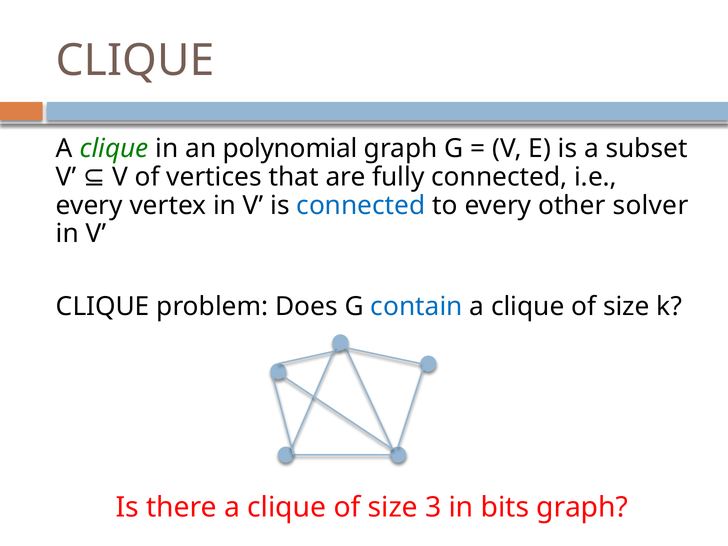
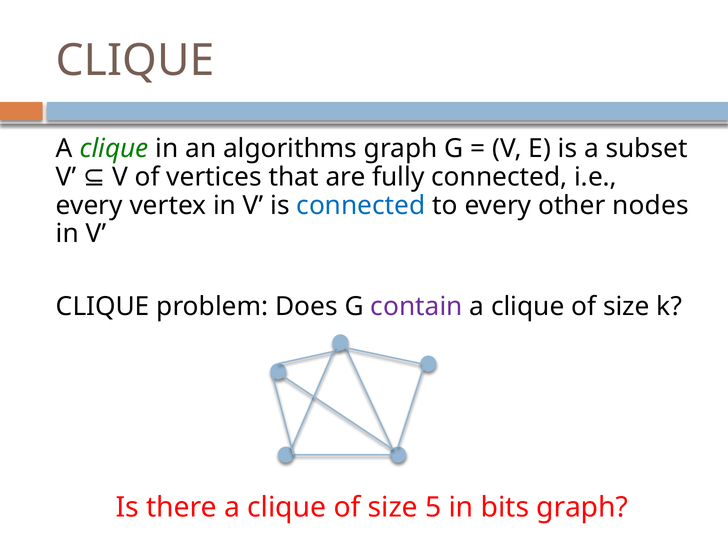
polynomial: polynomial -> algorithms
solver: solver -> nodes
contain colour: blue -> purple
3: 3 -> 5
